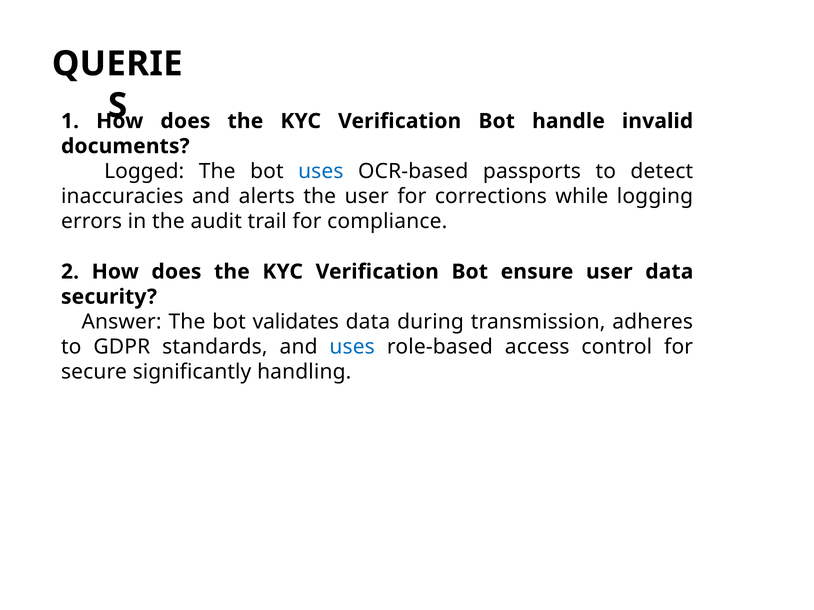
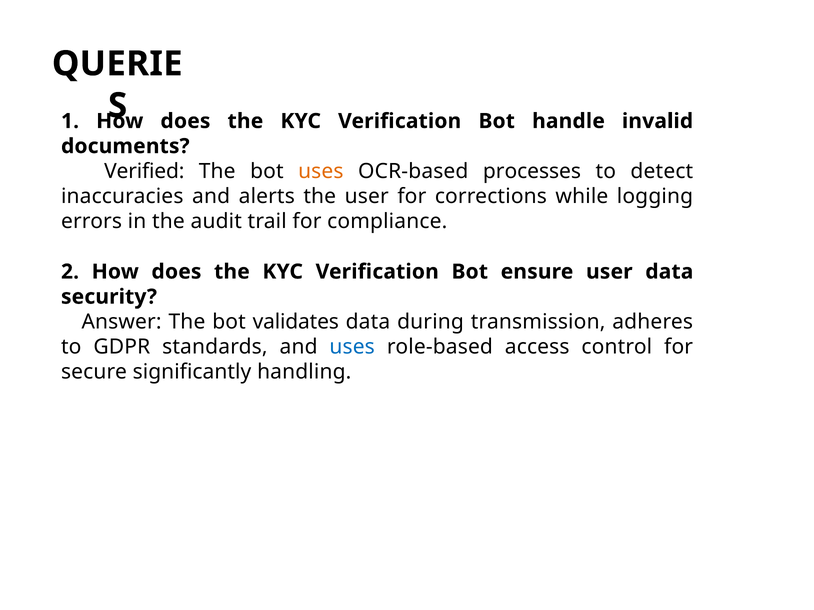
Logged: Logged -> Verified
uses at (321, 171) colour: blue -> orange
passports: passports -> processes
